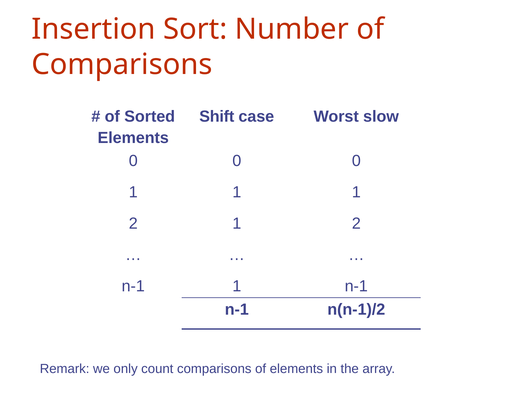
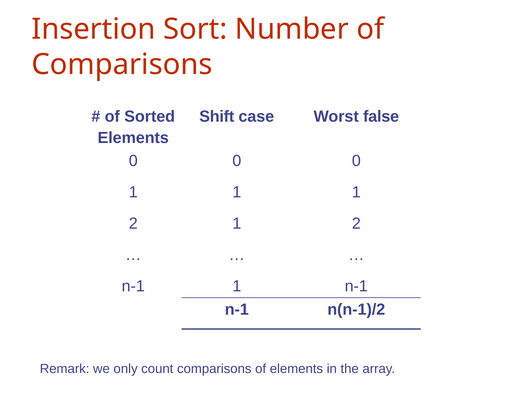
slow: slow -> false
